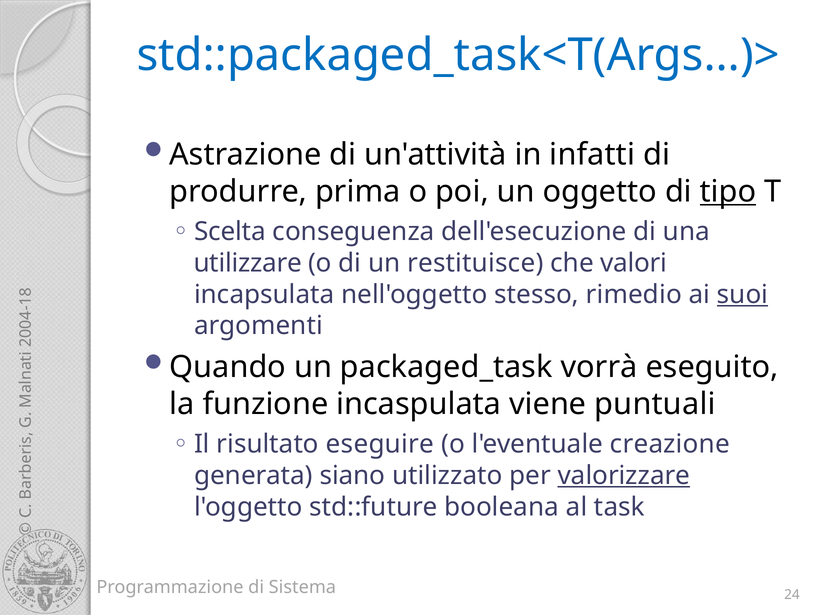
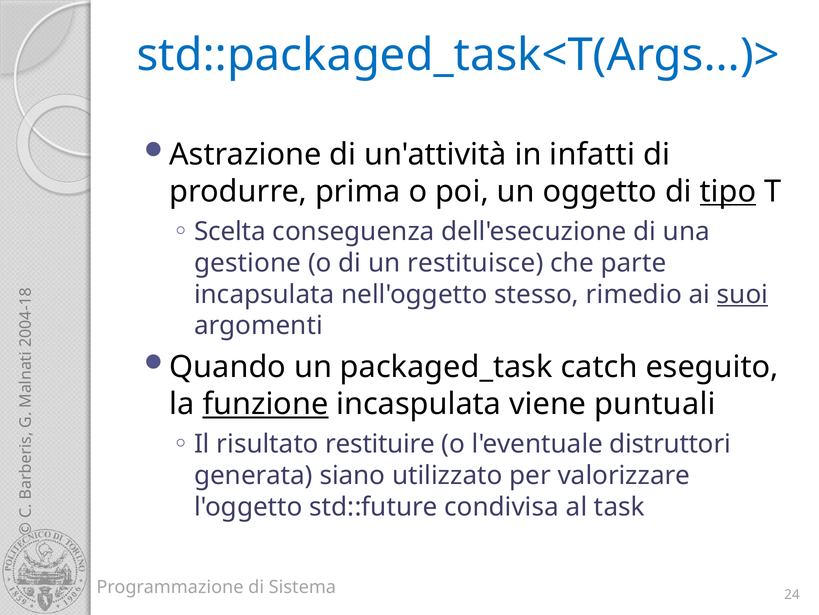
utilizzare: utilizzare -> gestione
valori: valori -> parte
vorrà: vorrà -> catch
funzione underline: none -> present
eseguire: eseguire -> restituire
creazione: creazione -> distruttori
valorizzare underline: present -> none
booleana: booleana -> condivisa
